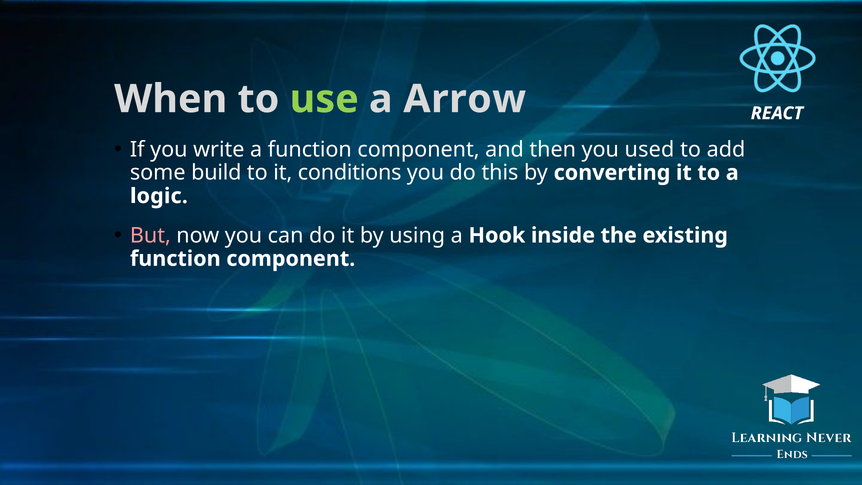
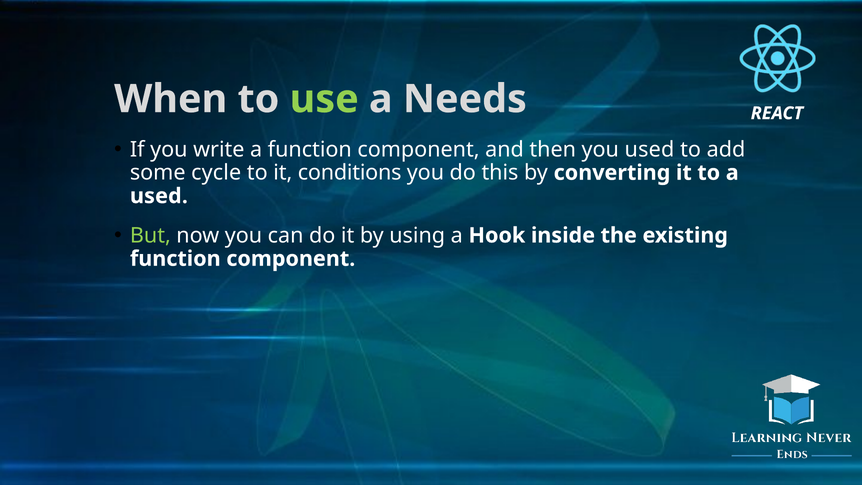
Arrow: Arrow -> Needs
build: build -> cycle
logic at (159, 196): logic -> used
But colour: pink -> light green
